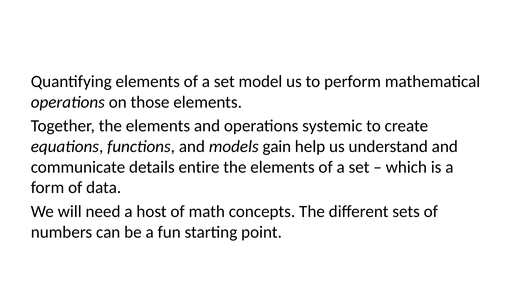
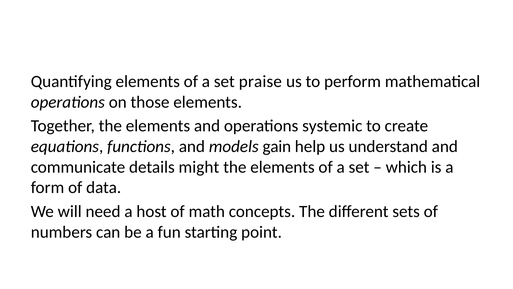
model: model -> praise
entire: entire -> might
